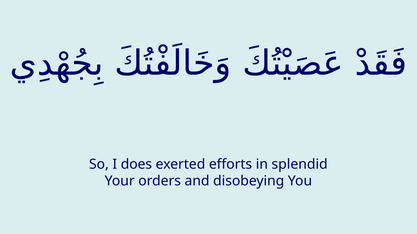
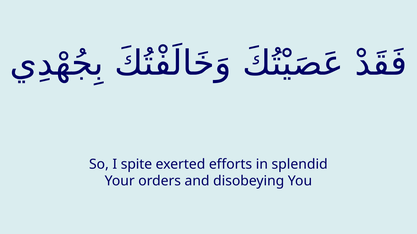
does: does -> spite
